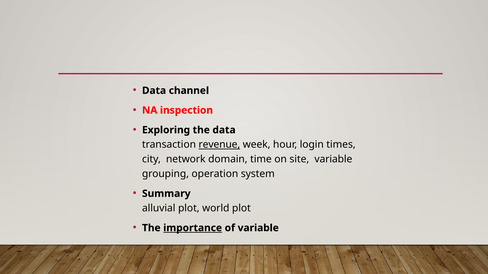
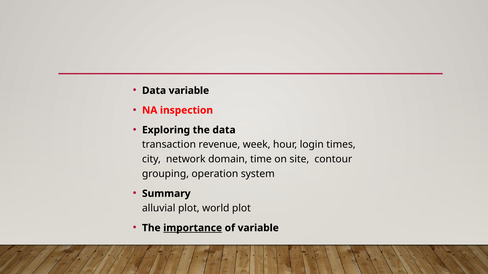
Data channel: channel -> variable
revenue underline: present -> none
site variable: variable -> contour
